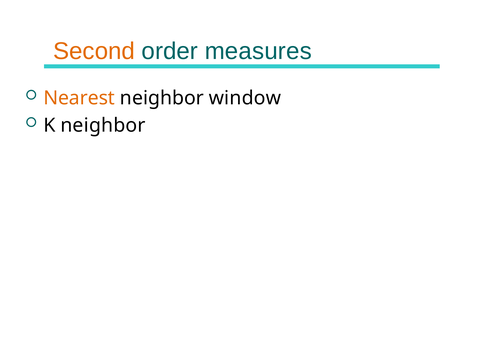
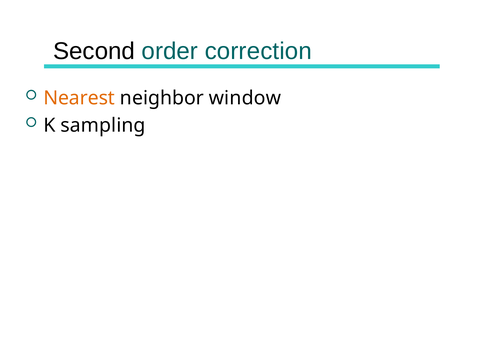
Second colour: orange -> black
measures: measures -> correction
K neighbor: neighbor -> sampling
